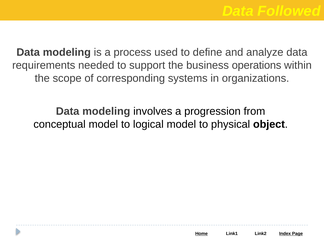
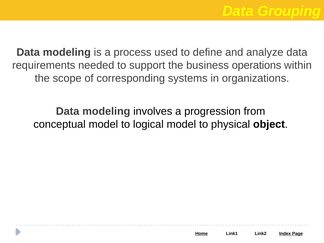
Followed: Followed -> Grouping
